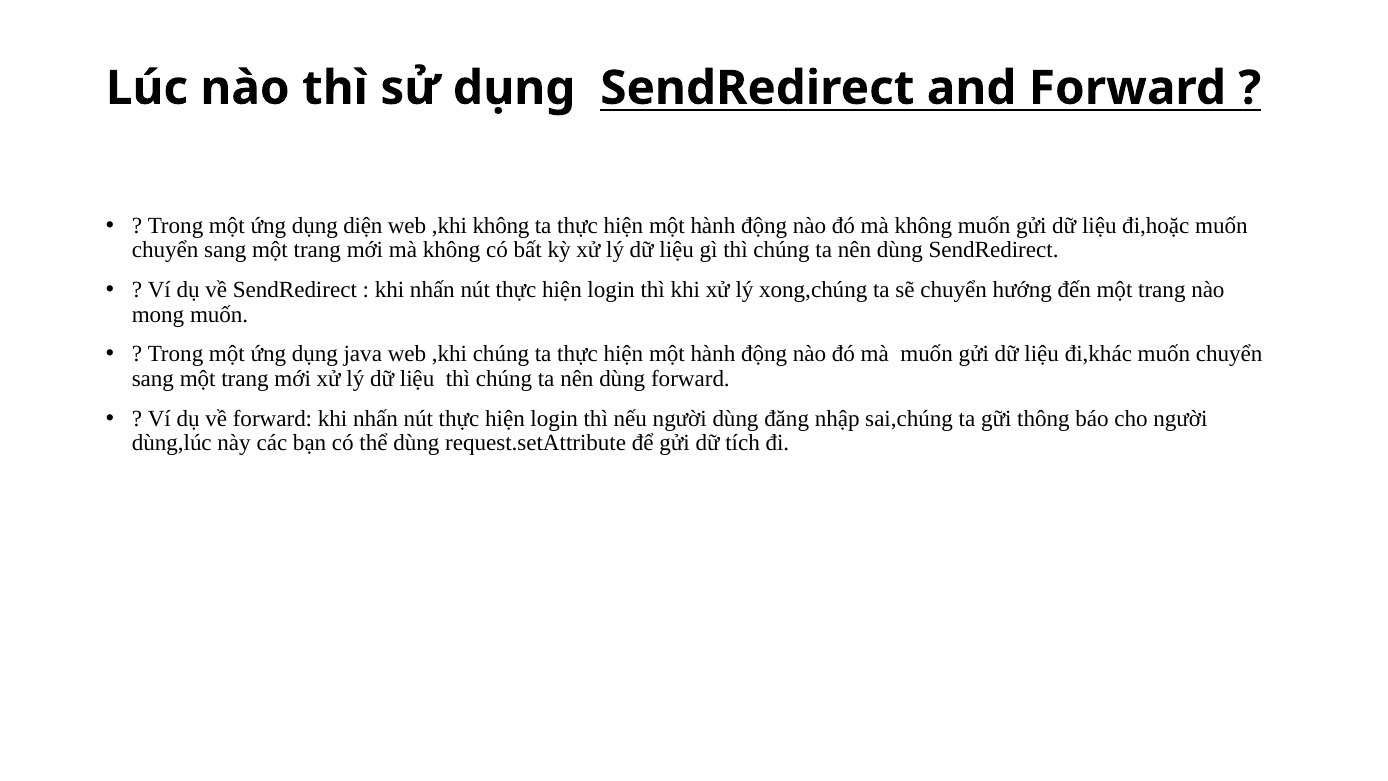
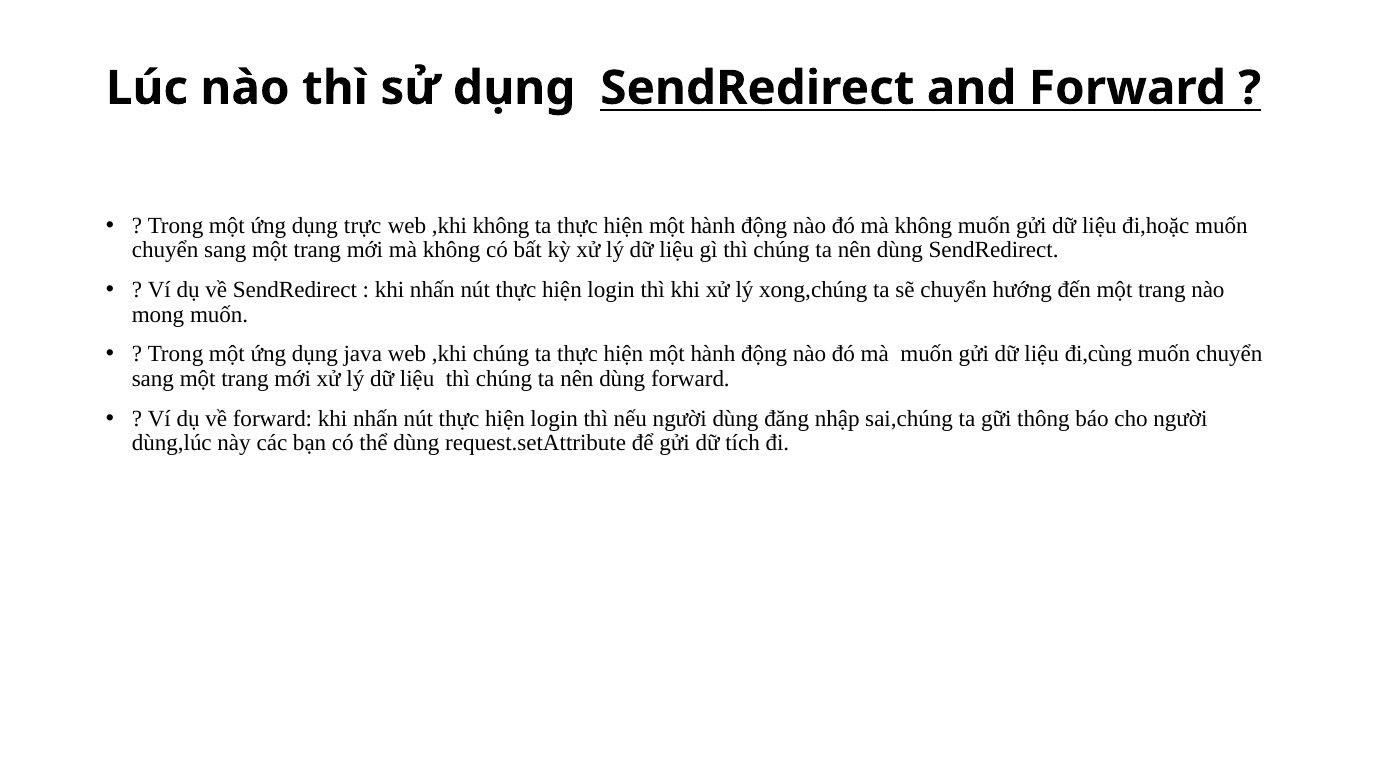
diện: diện -> trực
đi,khác: đi,khác -> đi,cùng
